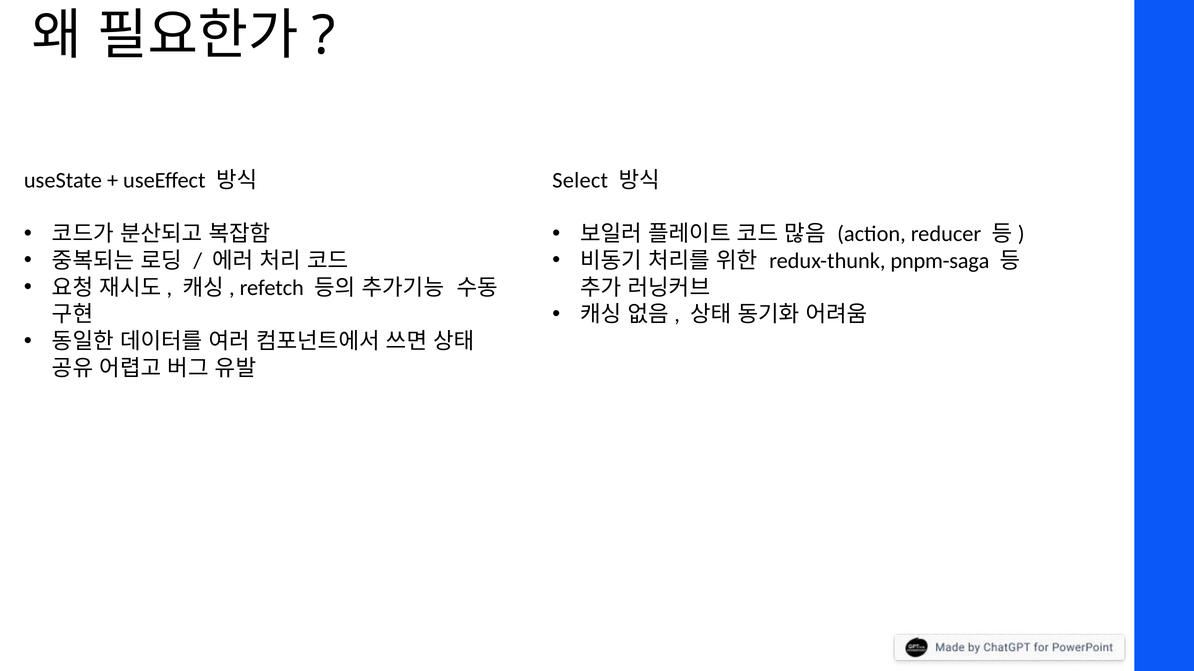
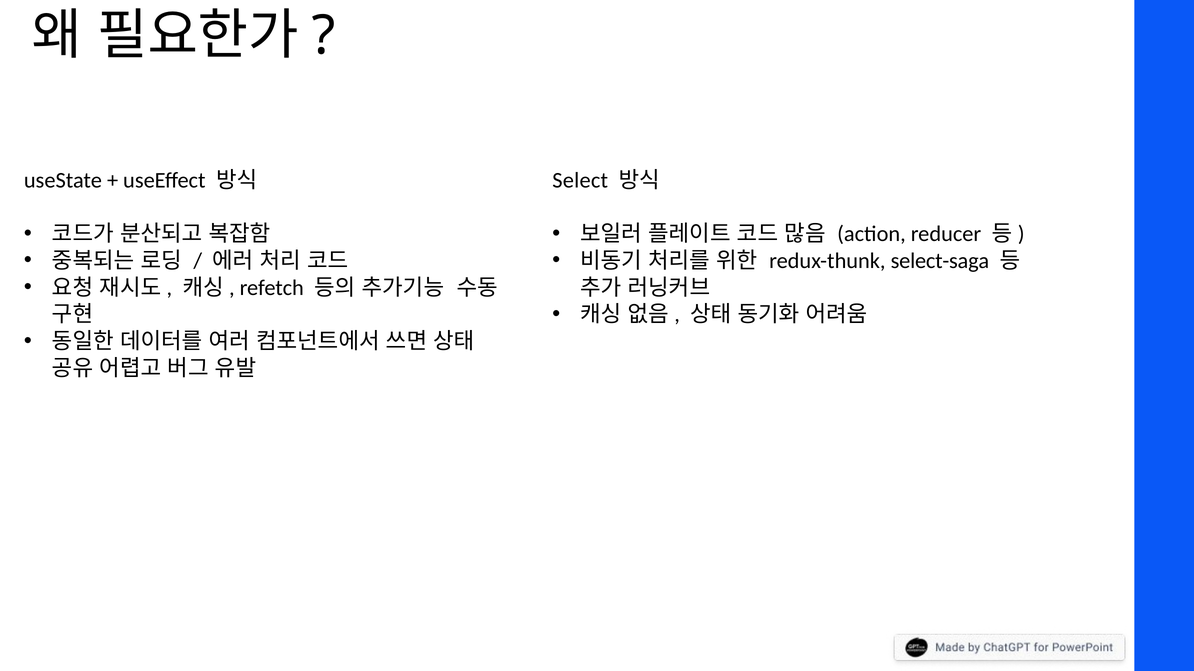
pnpm-saga: pnpm-saga -> select-saga
